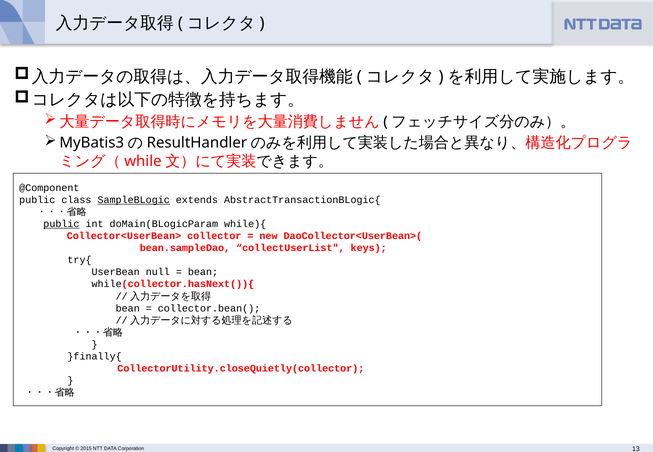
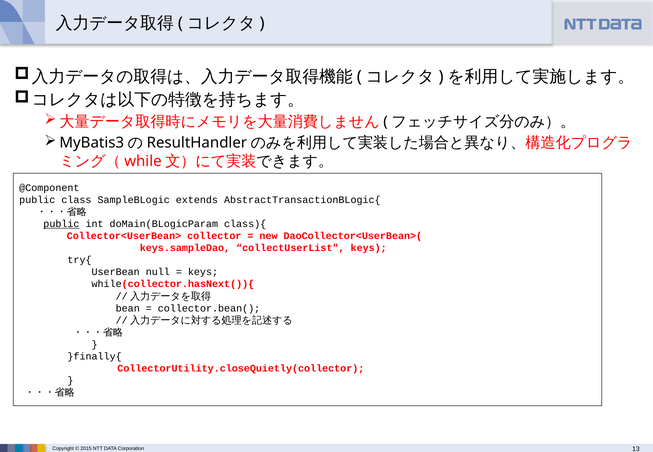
SampleBLogic underline: present -> none
while){: while){ -> class){
bean.sampleDao: bean.sampleDao -> keys.sampleDao
bean at (203, 272): bean -> keys
